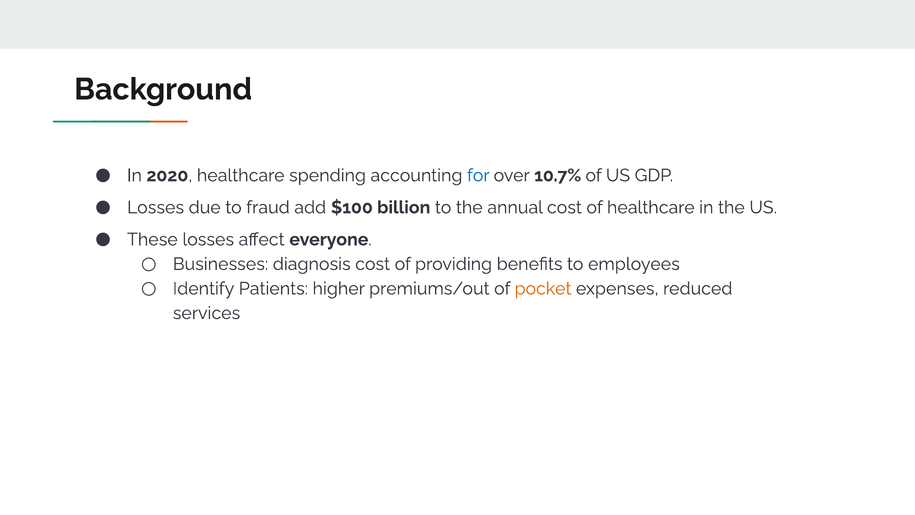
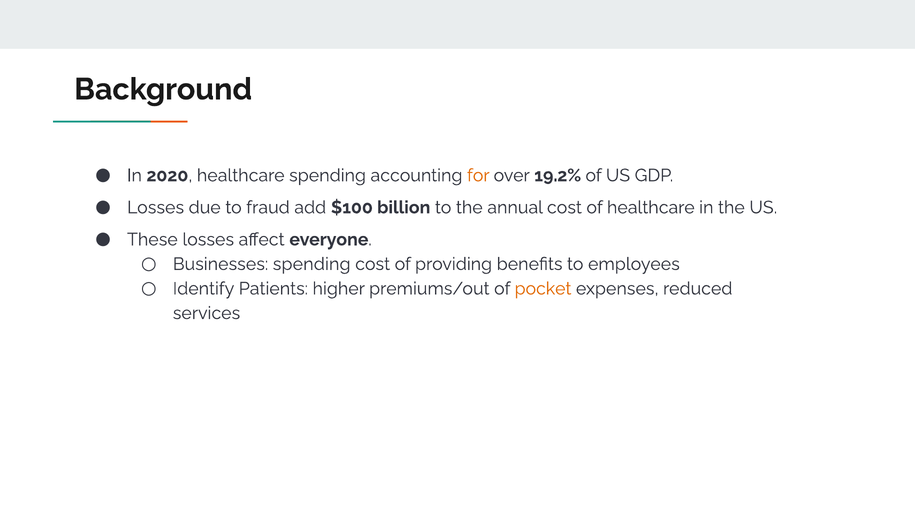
for colour: blue -> orange
10.7%: 10.7% -> 19.2%
Businesses diagnosis: diagnosis -> spending
